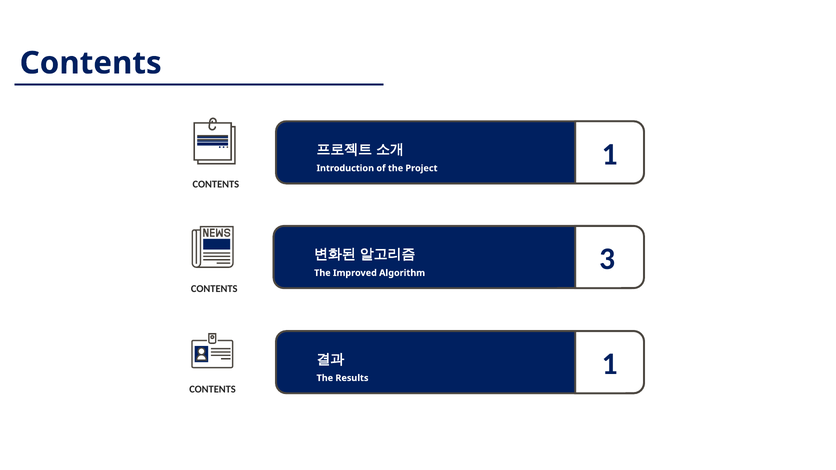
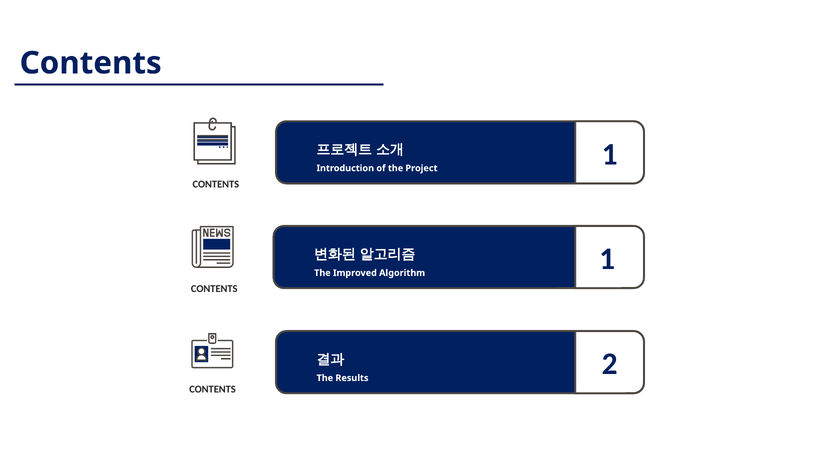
Algorithm 3: 3 -> 1
Results 1: 1 -> 2
